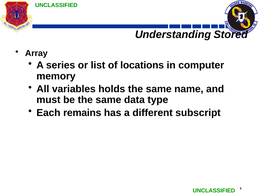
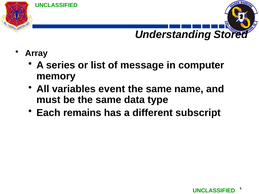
locations: locations -> message
holds: holds -> event
